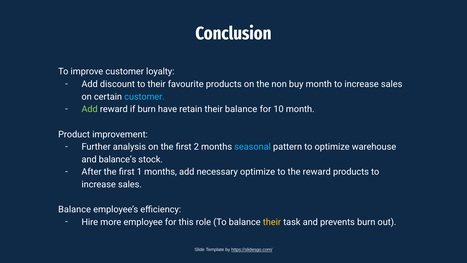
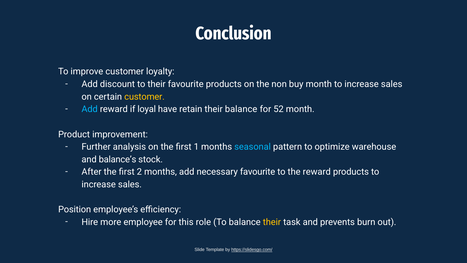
customer at (144, 97) colour: light blue -> yellow
Add at (90, 109) colour: light green -> light blue
if burn: burn -> loyal
10: 10 -> 52
2: 2 -> 1
1: 1 -> 2
necessary optimize: optimize -> favourite
Balance at (75, 209): Balance -> Position
